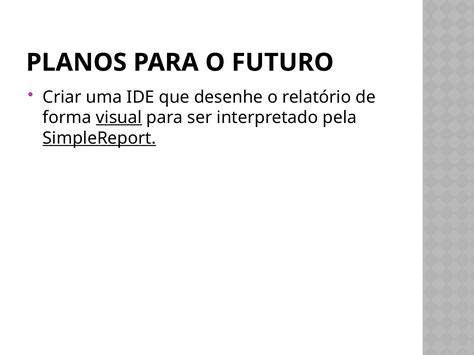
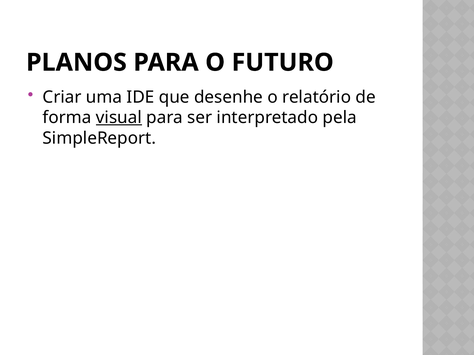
SimpleReport underline: present -> none
